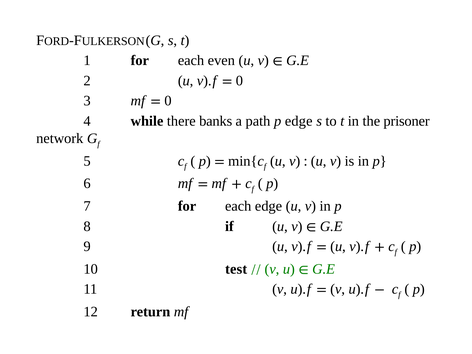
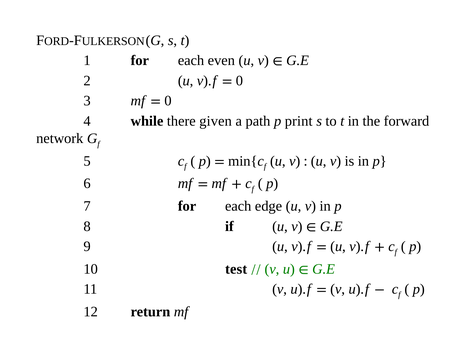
banks: banks -> given
p edge: edge -> print
prisoner: prisoner -> forward
